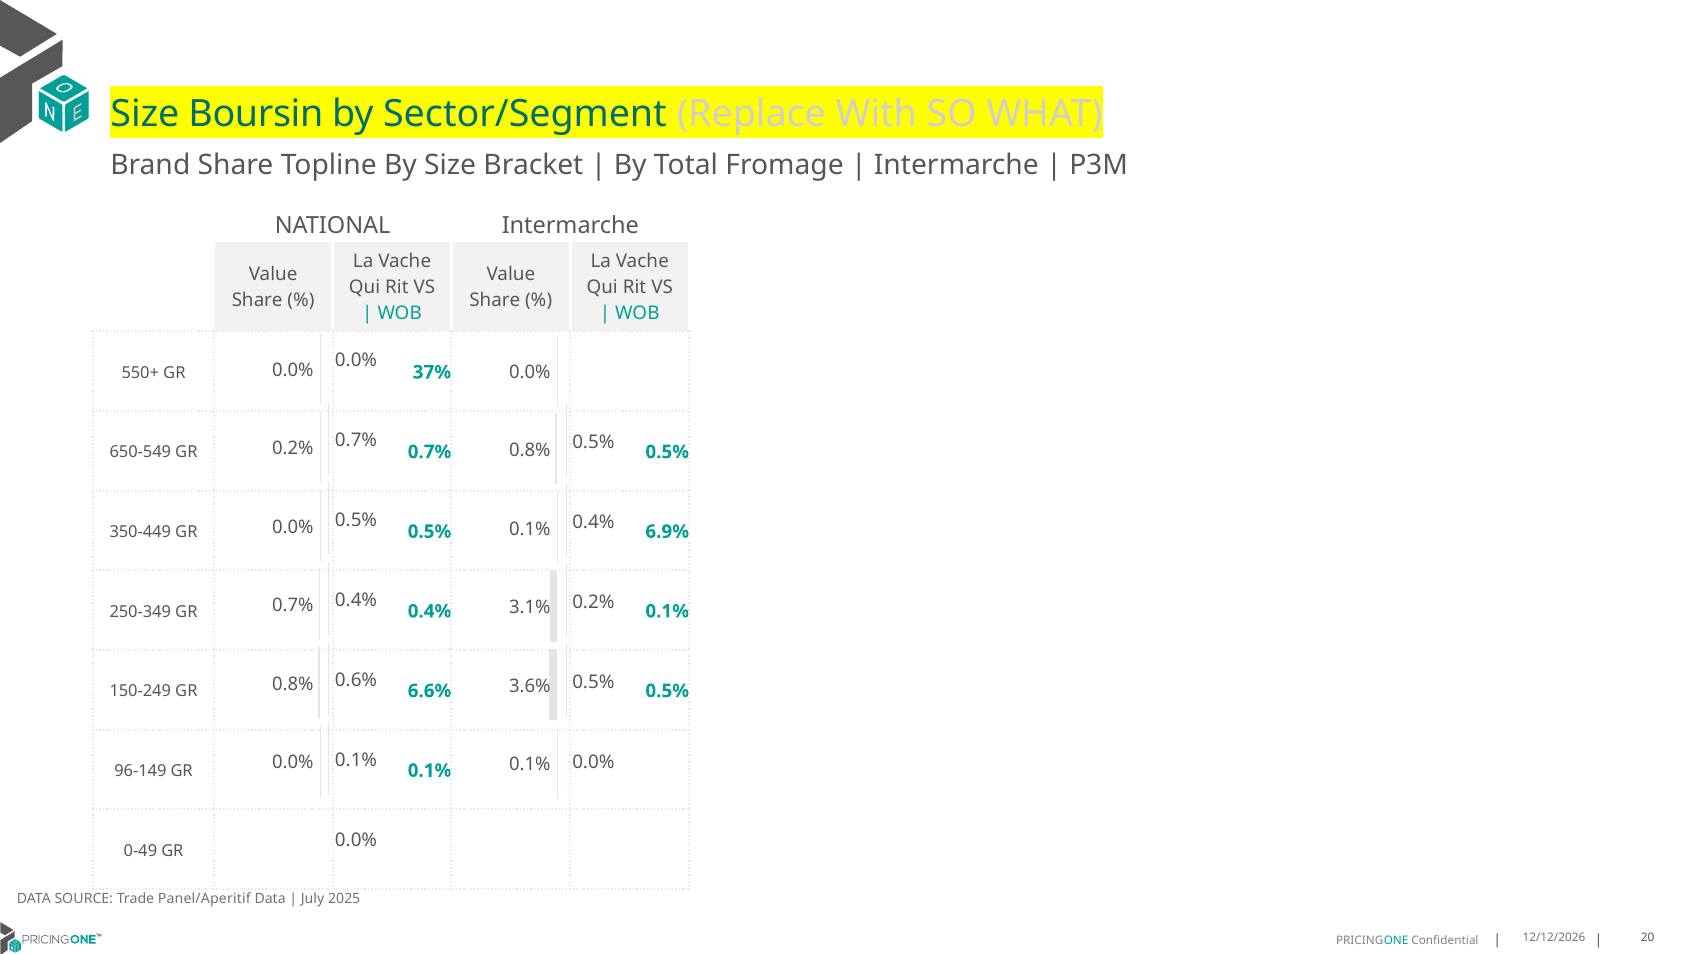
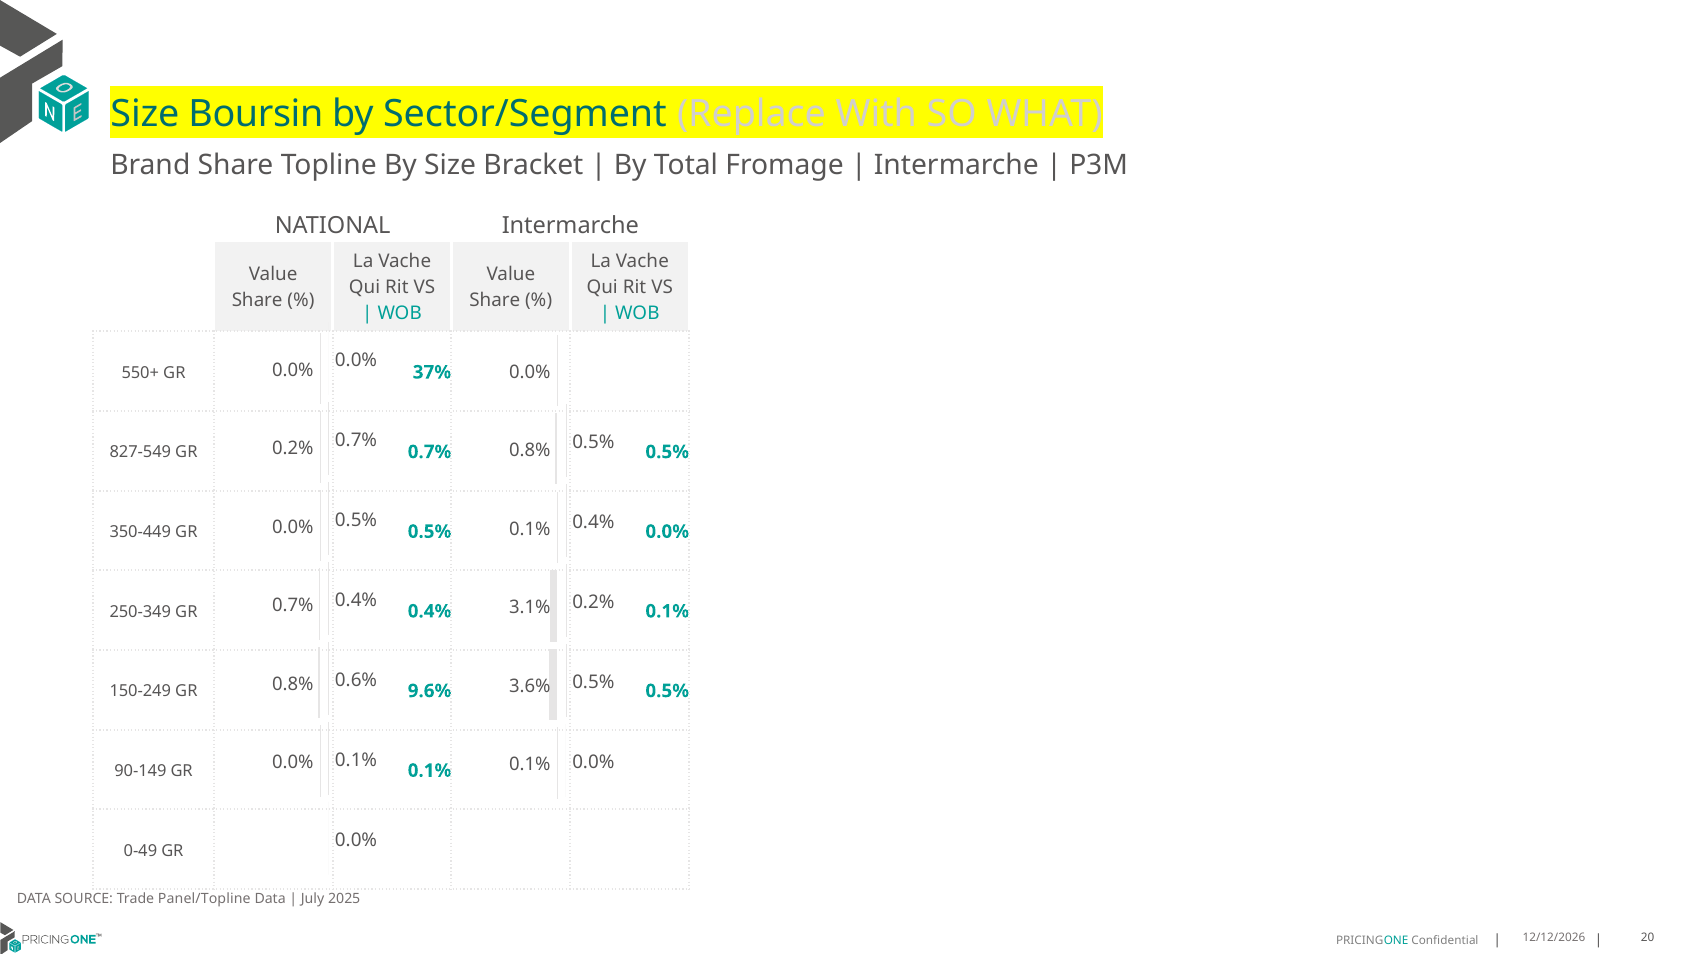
650-549: 650-549 -> 827-549
GR 0.5% 6.9%: 6.9% -> 0.0%
6.6%: 6.6% -> 9.6%
96-149: 96-149 -> 90-149
Panel/Aperitif: Panel/Aperitif -> Panel/Topline
